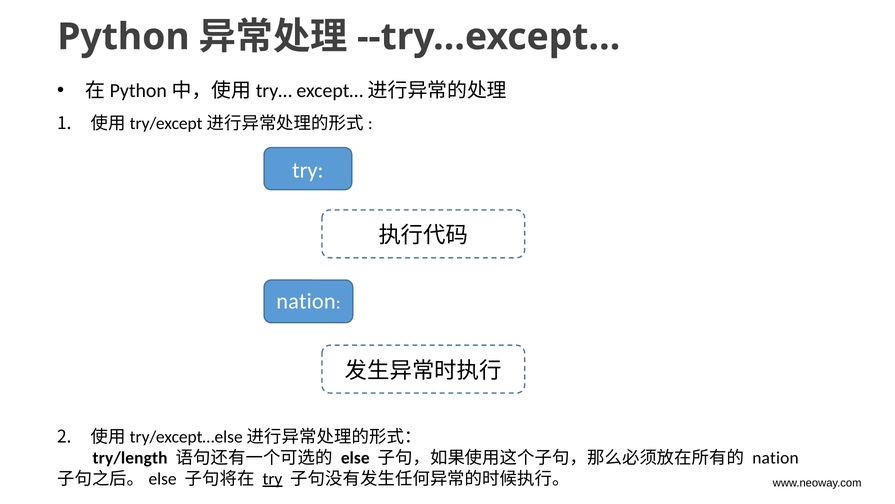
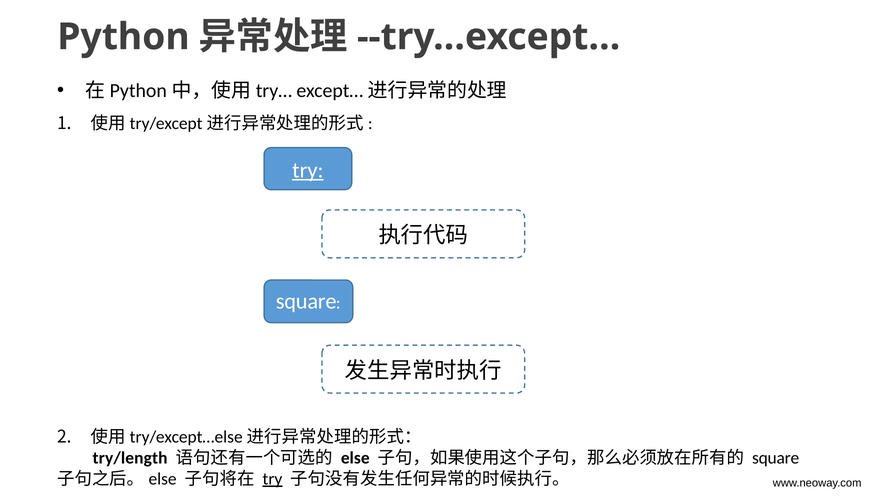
try at (308, 170) underline: none -> present
nation at (306, 301): nation -> square
nation at (775, 457): nation -> square
